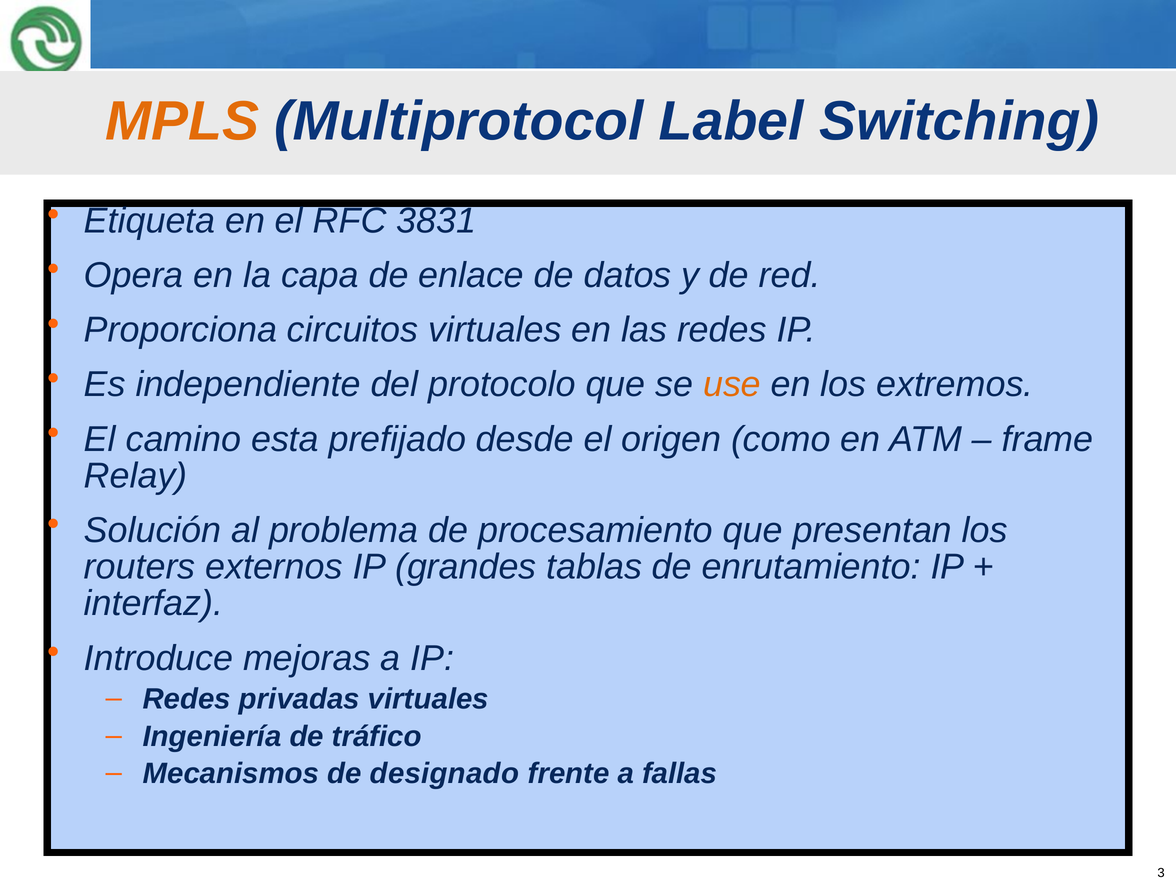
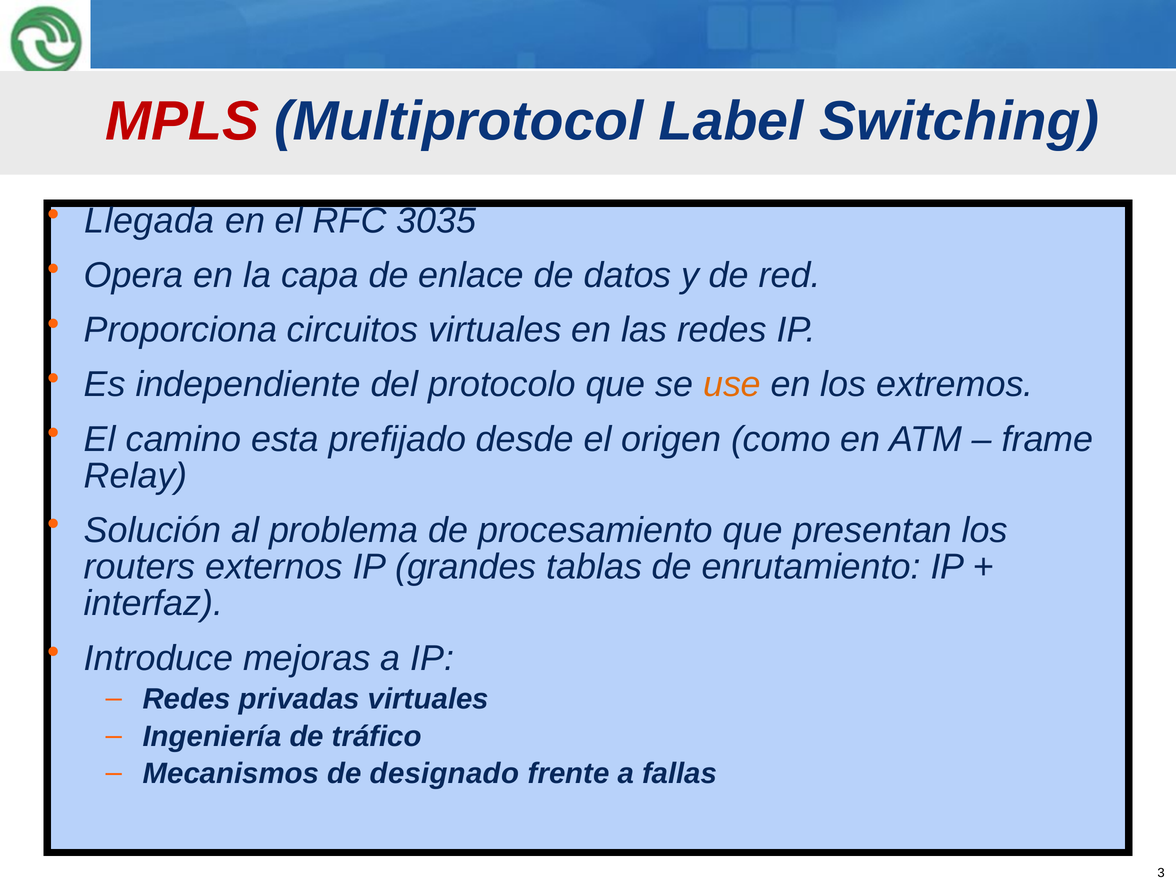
MPLS colour: orange -> red
Etiqueta: Etiqueta -> Llegada
3831: 3831 -> 3035
